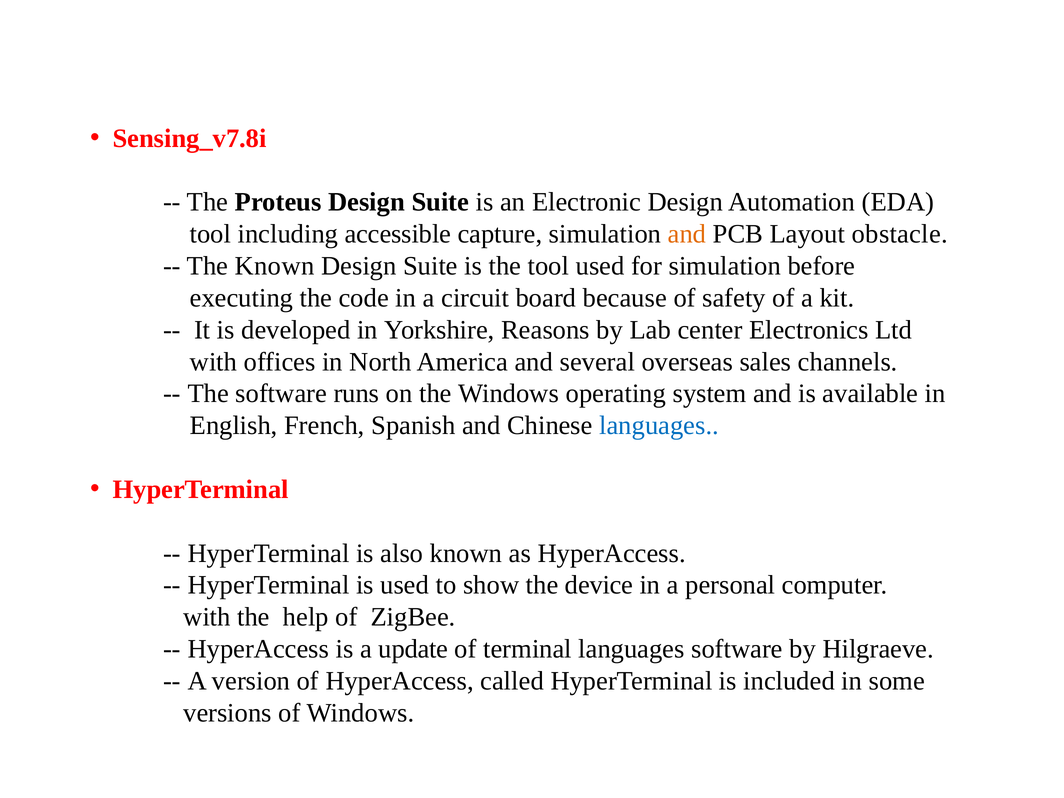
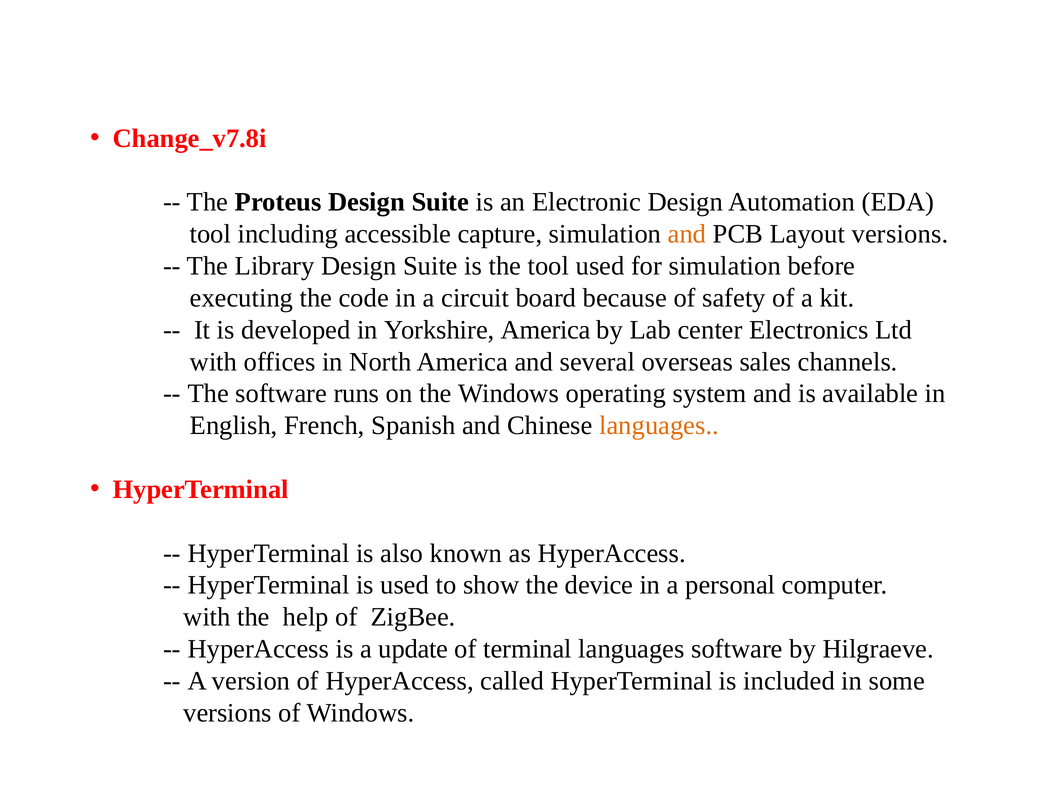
Sensing_v7.8i: Sensing_v7.8i -> Change_v7.8i
Layout obstacle: obstacle -> versions
The Known: Known -> Library
Yorkshire Reasons: Reasons -> America
languages at (659, 426) colour: blue -> orange
